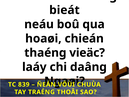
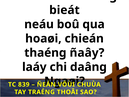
vieäc: vieäc -> ñaây
